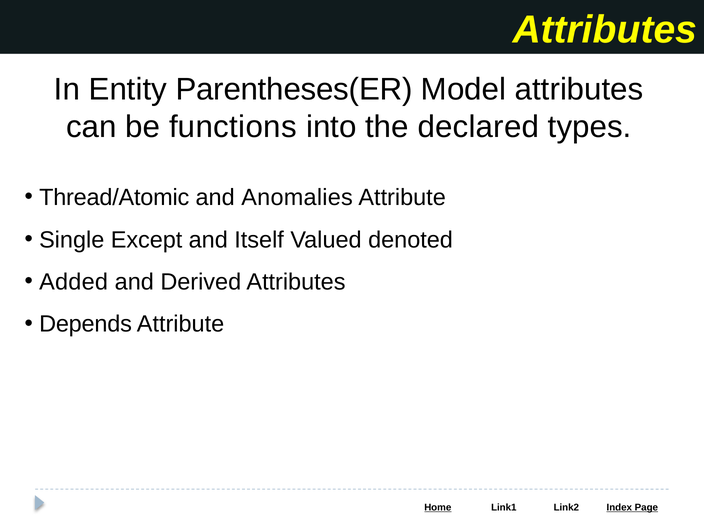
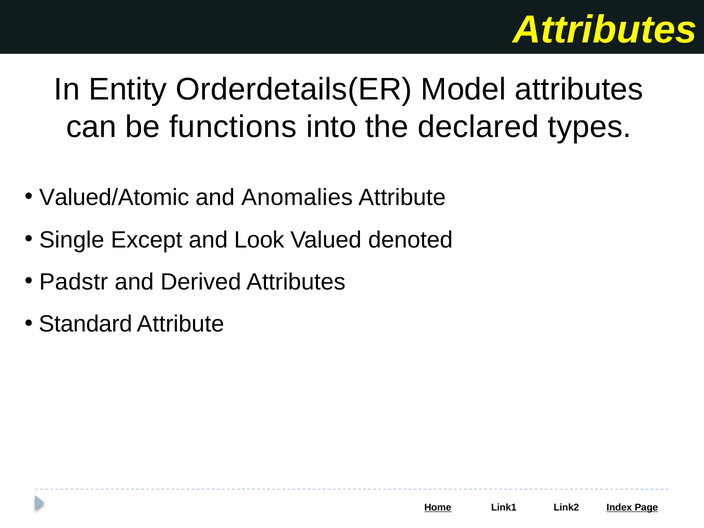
Parentheses(ER: Parentheses(ER -> Orderdetails(ER
Thread/Atomic: Thread/Atomic -> Valued/Atomic
Itself: Itself -> Look
Added: Added -> Padstr
Depends: Depends -> Standard
